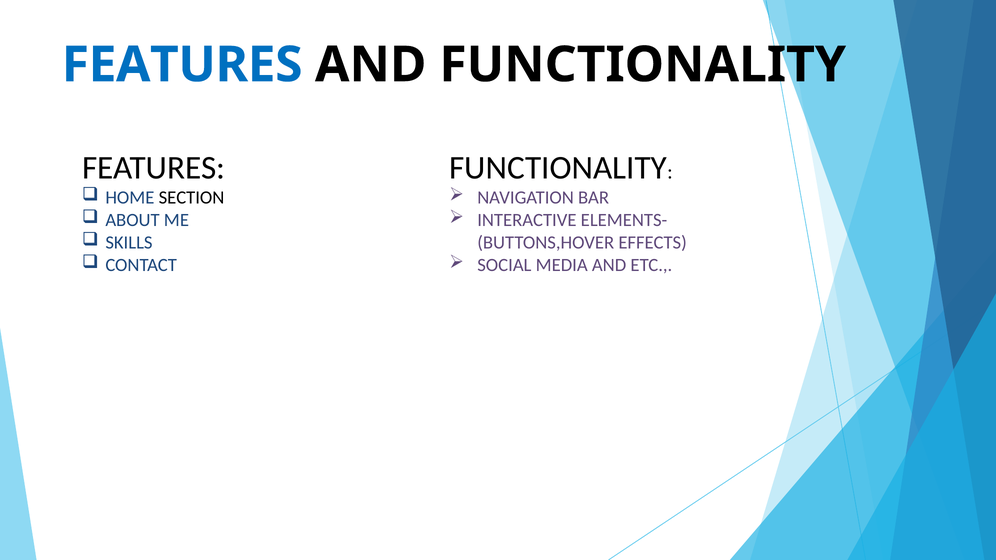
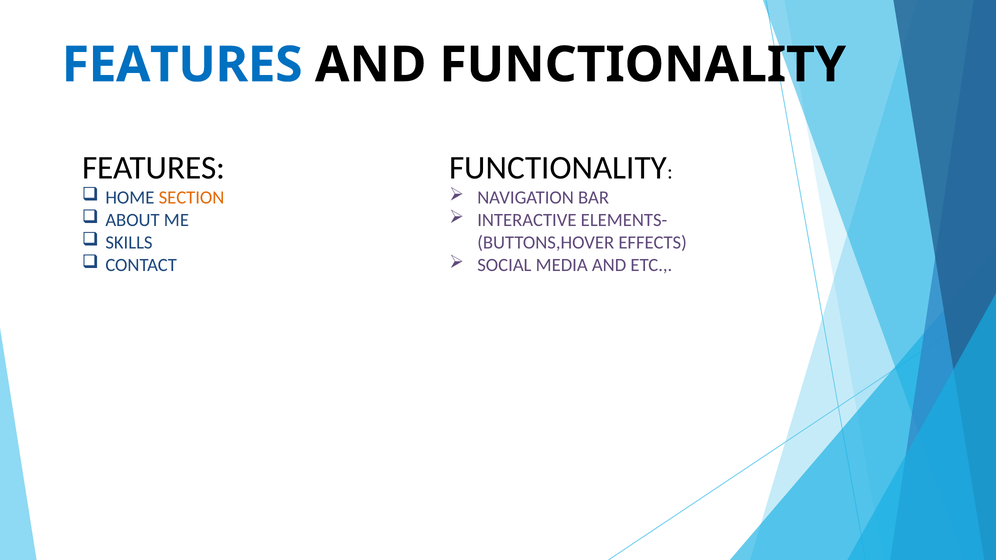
SECTION colour: black -> orange
